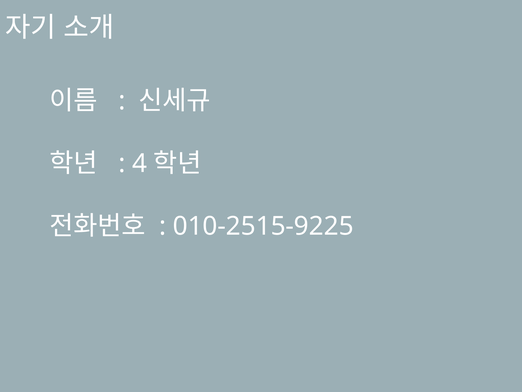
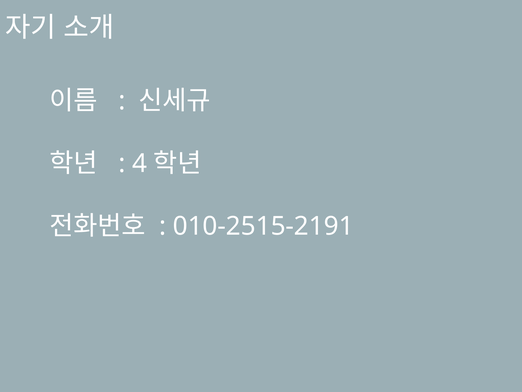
010-2515-9225: 010-2515-9225 -> 010-2515-2191
